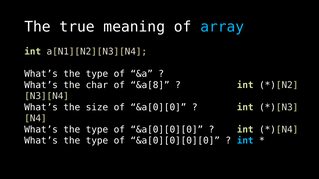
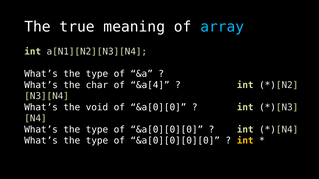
&a[8: &a[8 -> &a[4
size: size -> void
int at (245, 141) colour: light blue -> yellow
